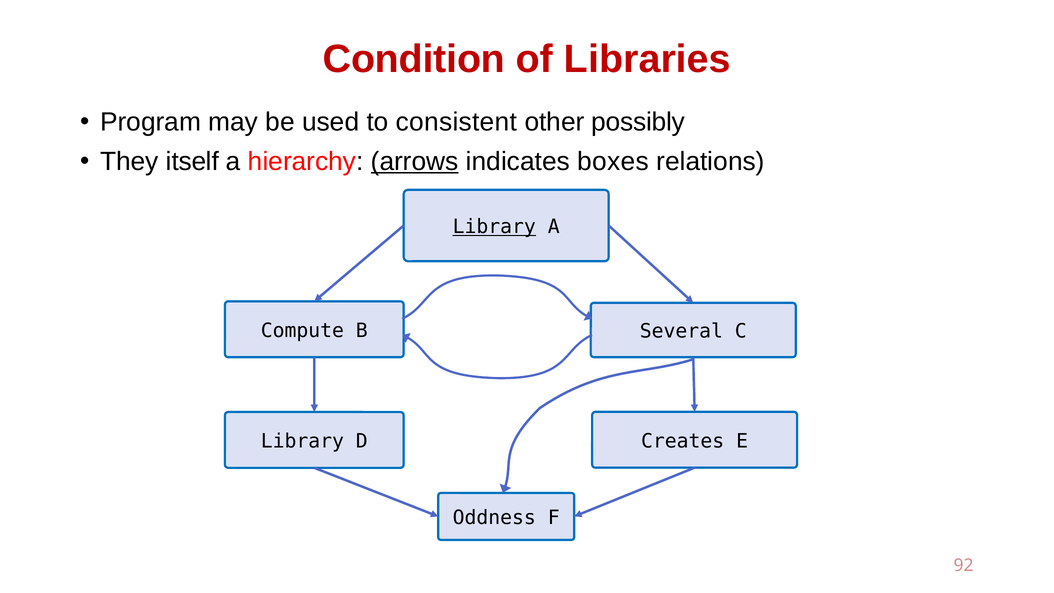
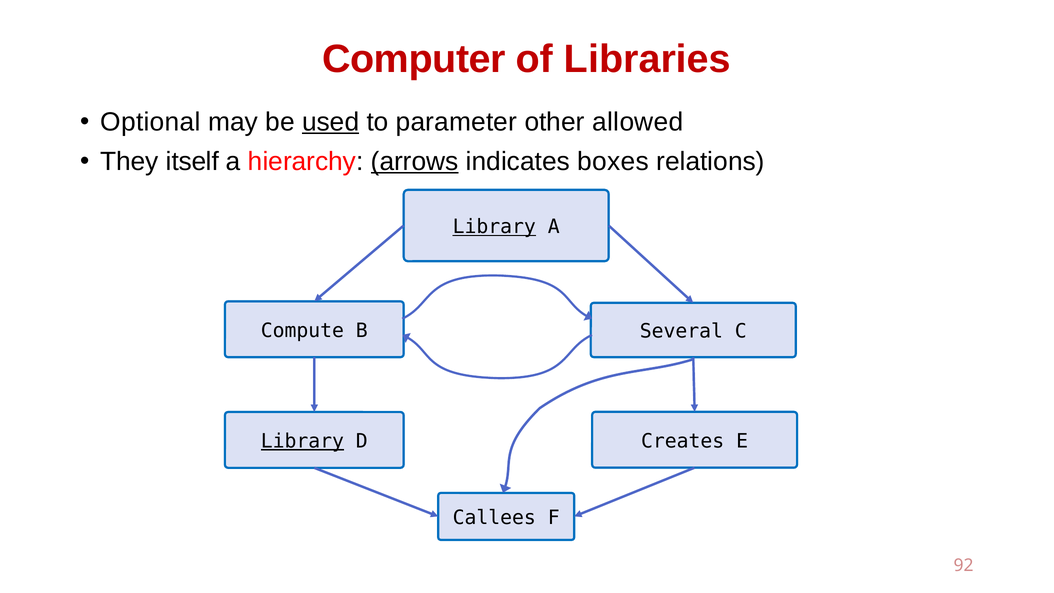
Condition: Condition -> Computer
Program: Program -> Optional
used underline: none -> present
consistent: consistent -> parameter
possibly: possibly -> allowed
Library at (302, 441) underline: none -> present
Oddness: Oddness -> Callees
